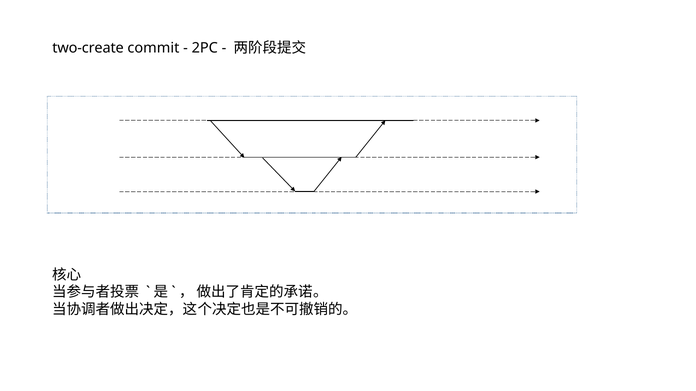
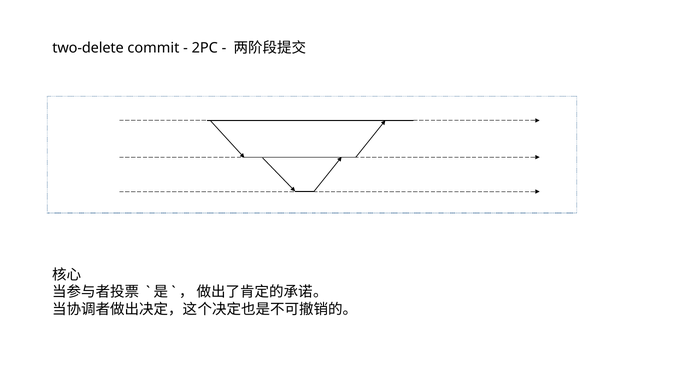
two-create: two-create -> two-delete
